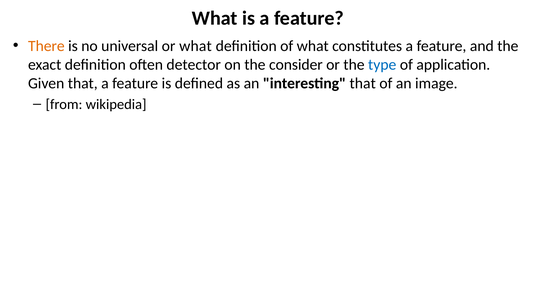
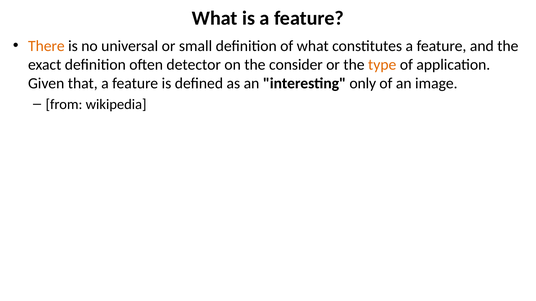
or what: what -> small
type colour: blue -> orange
interesting that: that -> only
